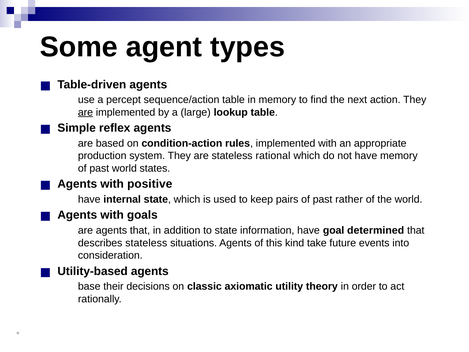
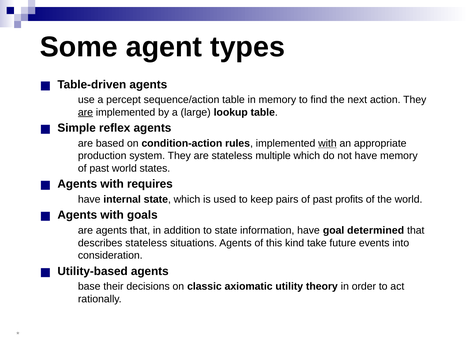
with at (327, 143) underline: none -> present
rational: rational -> multiple
positive: positive -> requires
rather: rather -> profits
